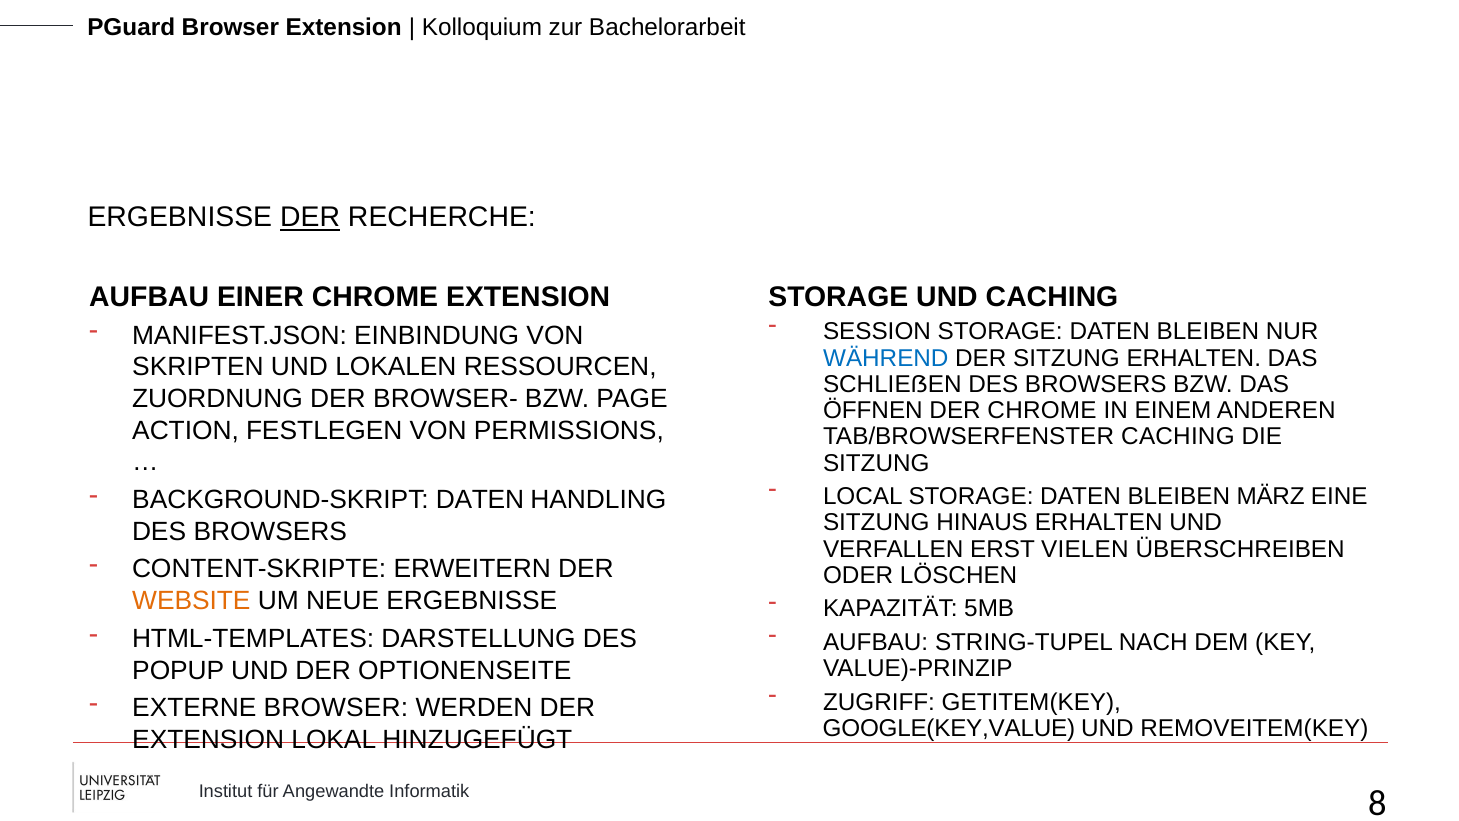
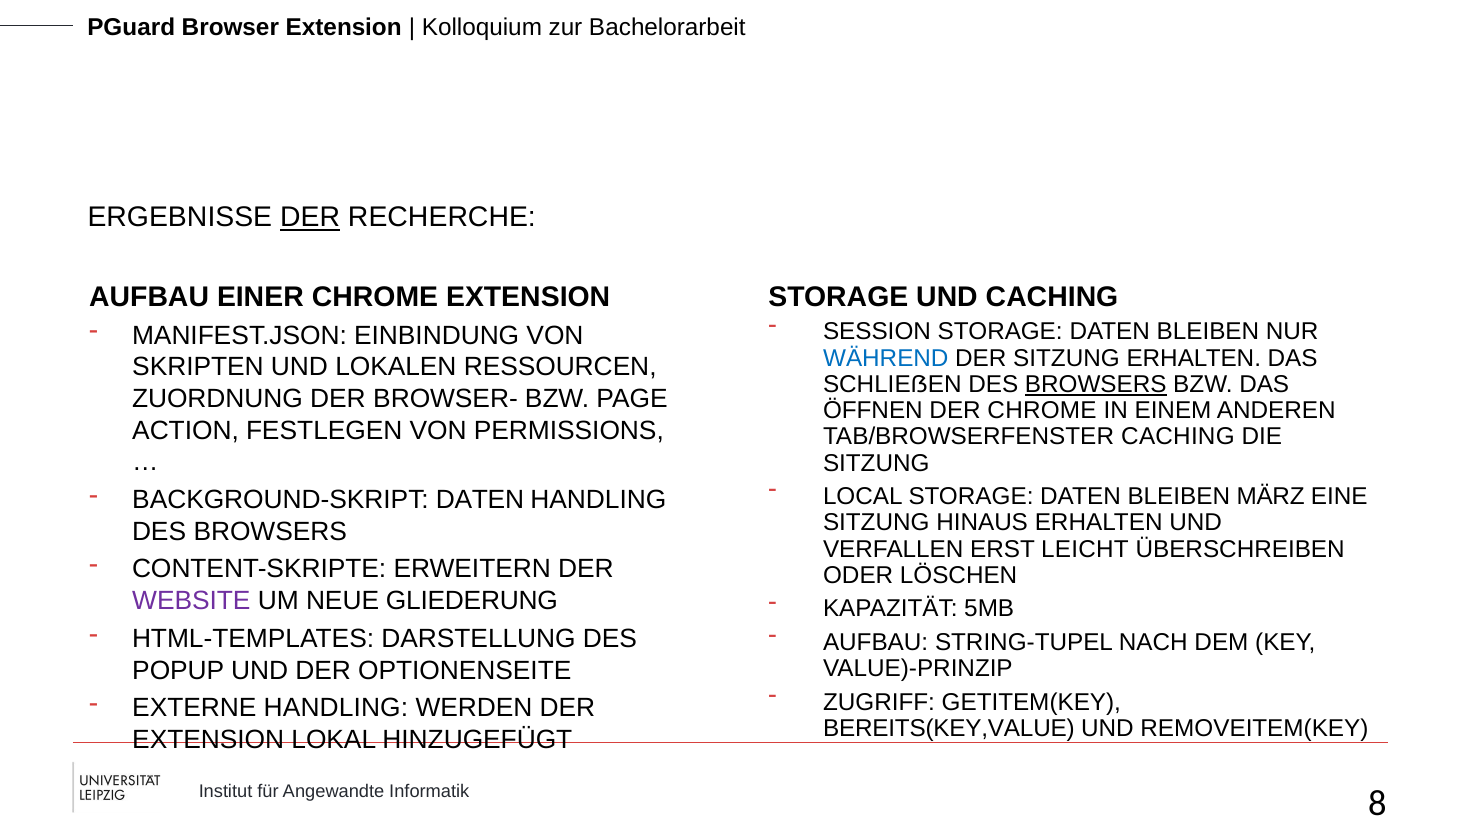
BROWSERS at (1096, 384) underline: none -> present
VIELEN: VIELEN -> LEICHT
WEBSITE colour: orange -> purple
NEUE ERGEBNISSE: ERGEBNISSE -> GLIEDERUNG
EXTERNE BROWSER: BROWSER -> HANDLING
GOOGLE(KEY,VALUE: GOOGLE(KEY,VALUE -> BEREITS(KEY,VALUE
